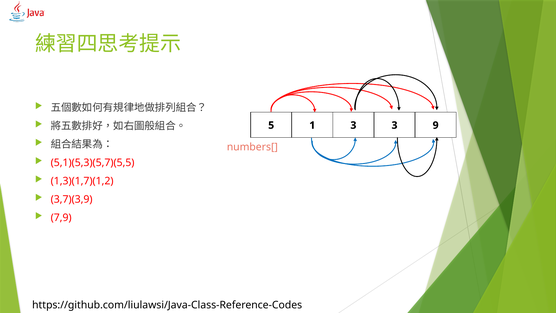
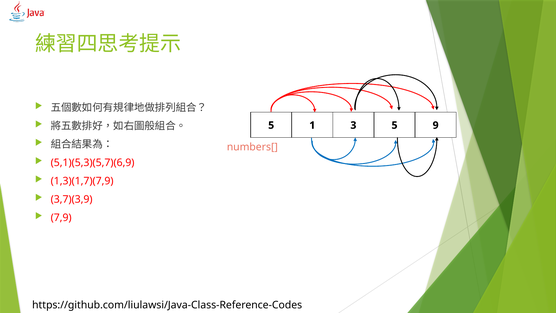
3 3: 3 -> 5
5,1)(5,3)(5,7)(5,5: 5,1)(5,3)(5,7)(5,5 -> 5,1)(5,3)(5,7)(6,9
1,3)(1,7)(1,2: 1,3)(1,7)(1,2 -> 1,3)(1,7)(7,9
